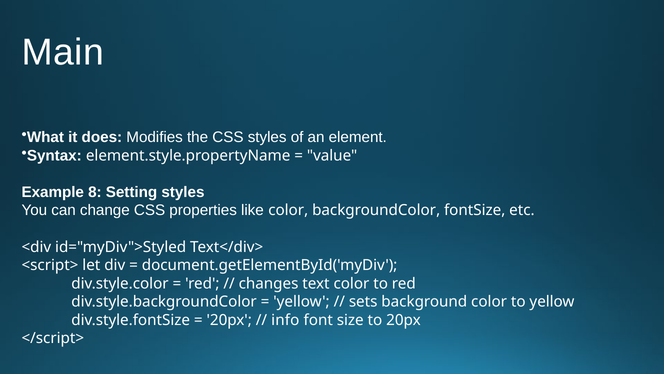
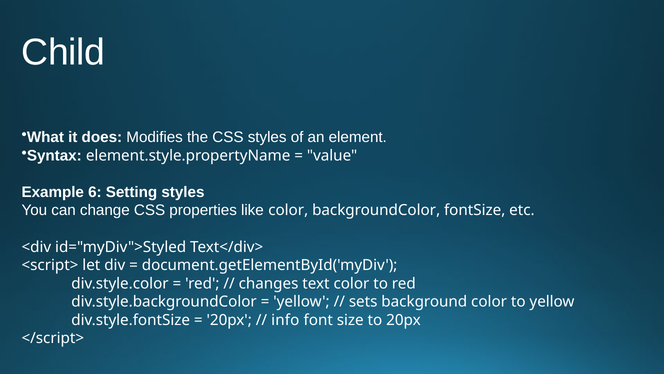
Main: Main -> Child
8: 8 -> 6
